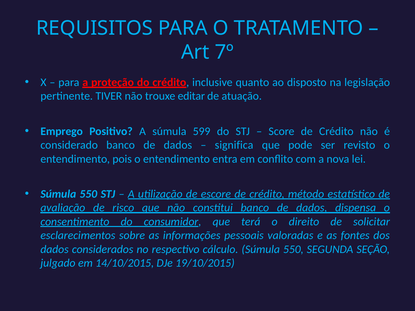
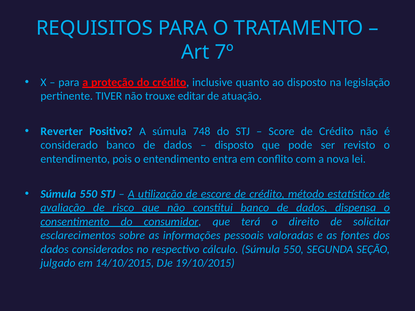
Emprego: Emprego -> Reverter
599: 599 -> 748
significa at (234, 145): significa -> disposto
